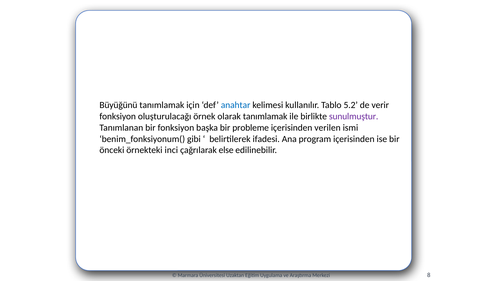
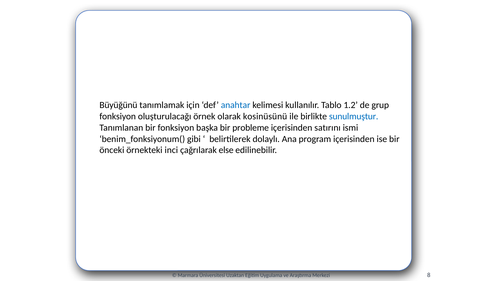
5.2: 5.2 -> 1.2
verir: verir -> grup
olarak tanımlamak: tanımlamak -> kosinüsünü
sunulmuştur colour: purple -> blue
verilen: verilen -> satırını
ifadesi: ifadesi -> dolaylı
